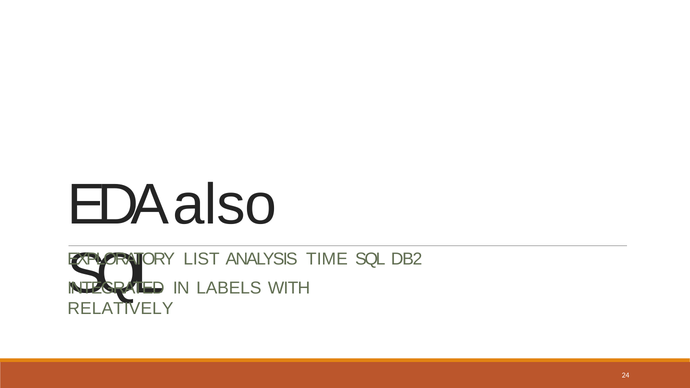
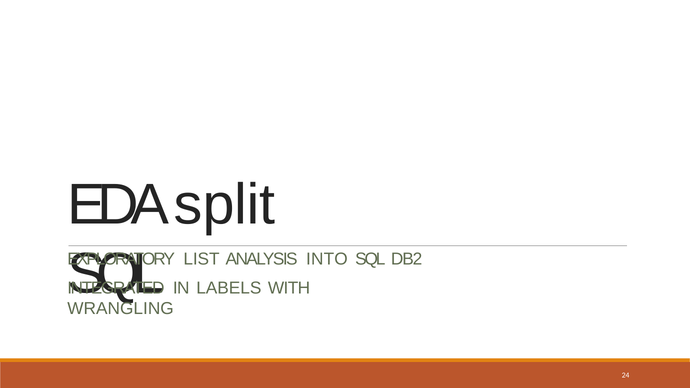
also: also -> split
TIME: TIME -> INTO
RELATIVELY: RELATIVELY -> WRANGLING
